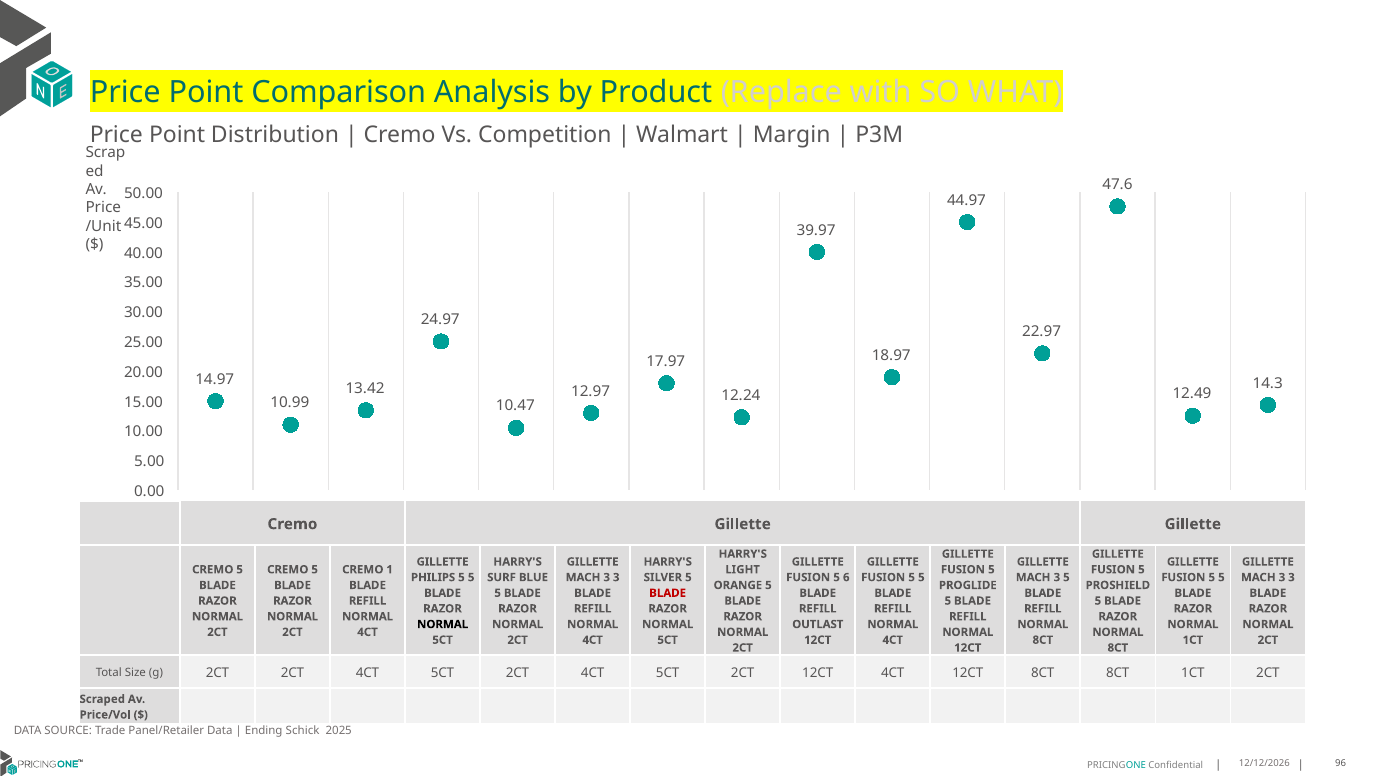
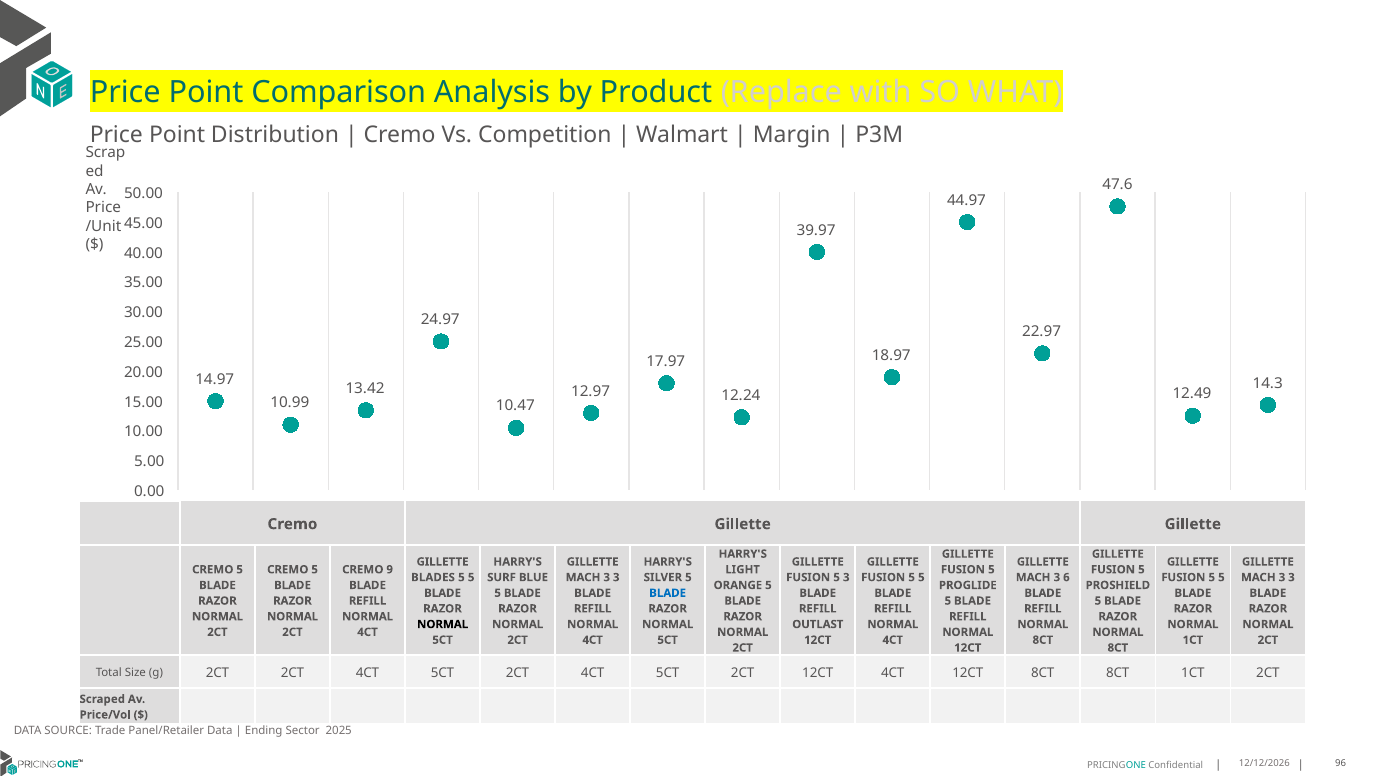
1: 1 -> 9
PHILIPS: PHILIPS -> BLADES
5 6: 6 -> 3
3 5: 5 -> 6
BLADE at (668, 593) colour: red -> blue
Schick: Schick -> Sector
